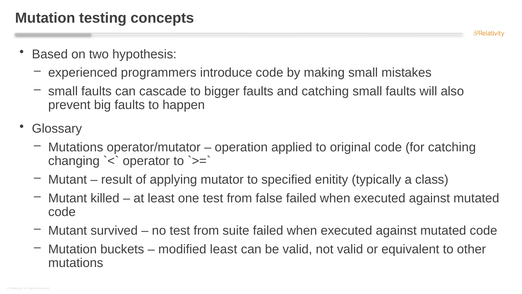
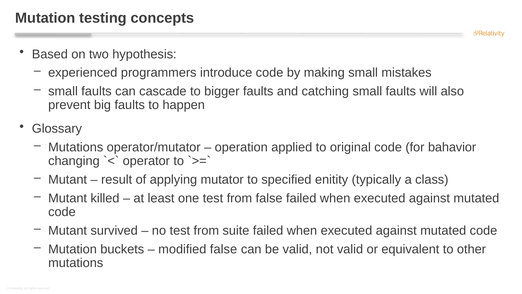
for catching: catching -> bahavior
modified least: least -> false
